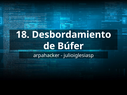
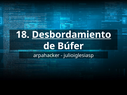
Desbordamiento underline: none -> present
